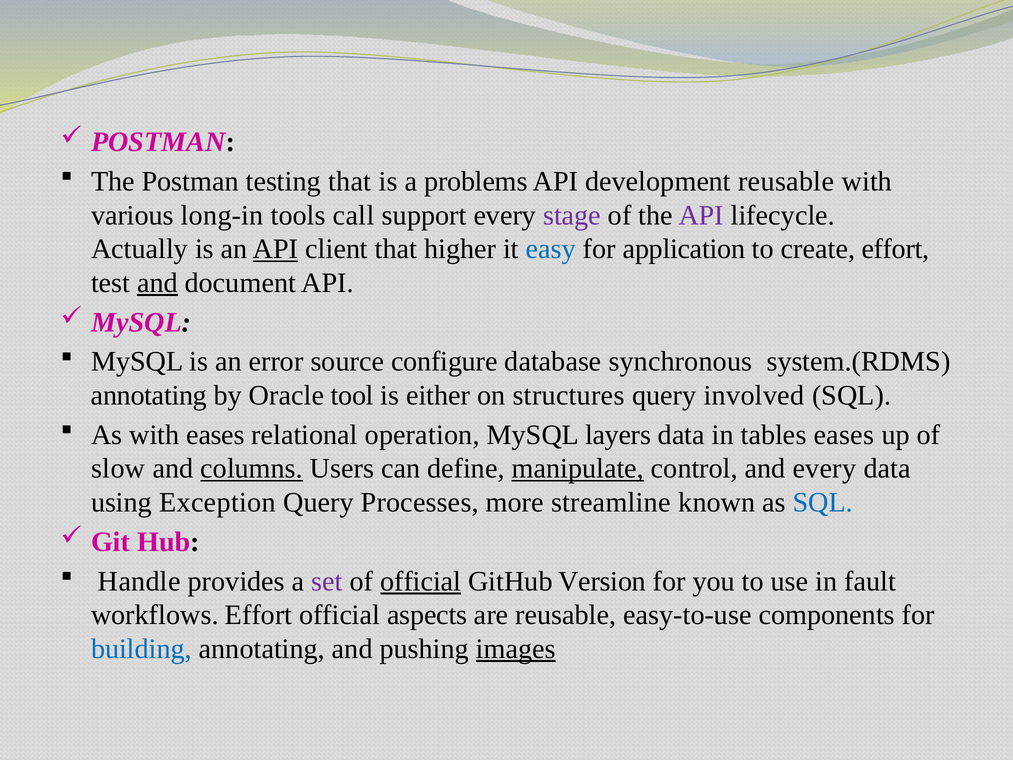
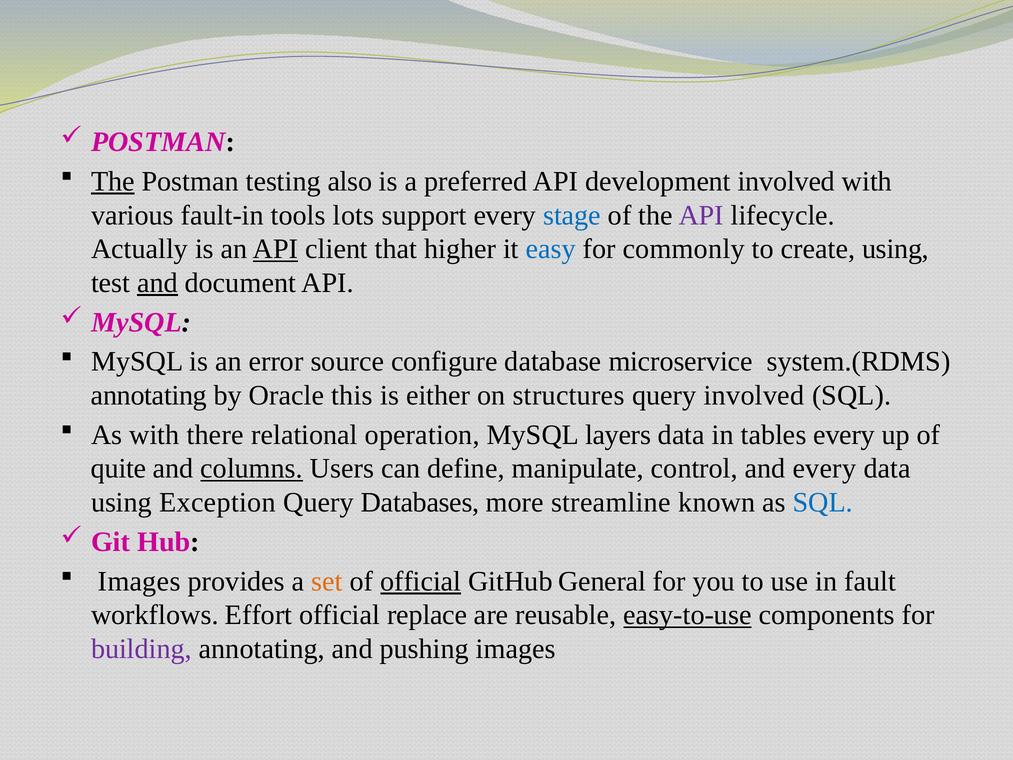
The at (113, 181) underline: none -> present
testing that: that -> also
problems: problems -> preferred
development reusable: reusable -> involved
long-in: long-in -> fault-in
call: call -> lots
stage colour: purple -> blue
application: application -> commonly
create effort: effort -> using
synchronous: synchronous -> microservice
tool: tool -> this
with eases: eases -> there
tables eases: eases -> every
slow: slow -> quite
manipulate underline: present -> none
Processes: Processes -> Databases
Handle at (139, 581): Handle -> Images
set colour: purple -> orange
Version: Version -> General
aspects: aspects -> replace
easy-to-use underline: none -> present
building colour: blue -> purple
images at (516, 649) underline: present -> none
